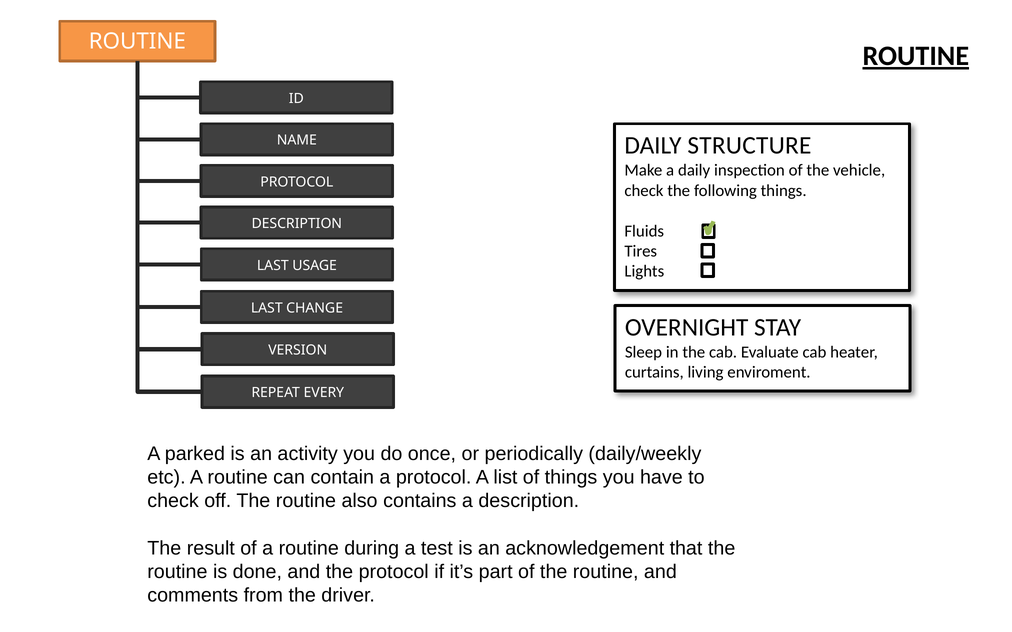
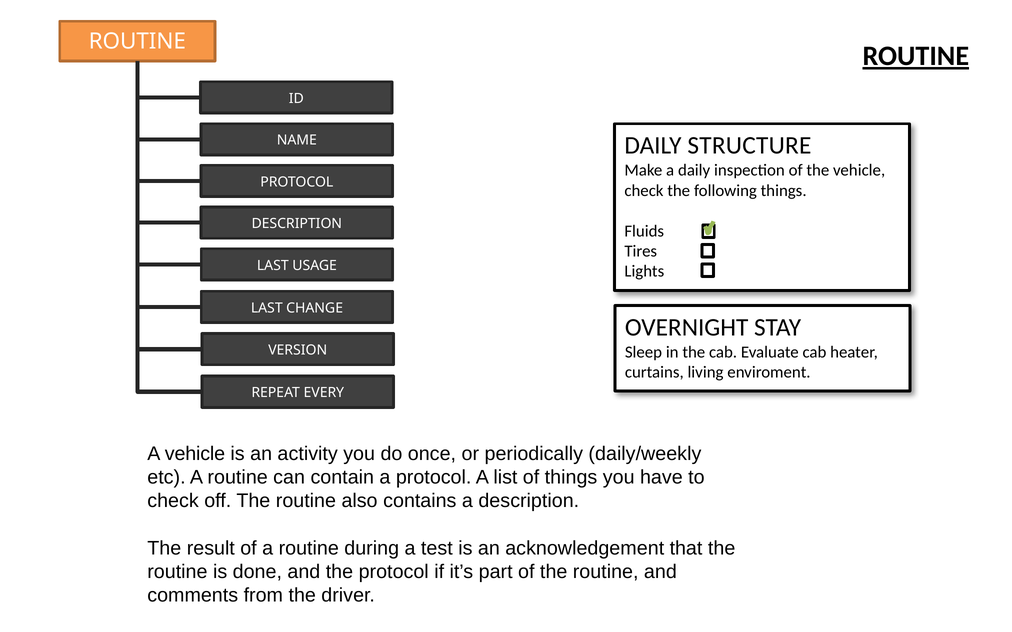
A parked: parked -> vehicle
